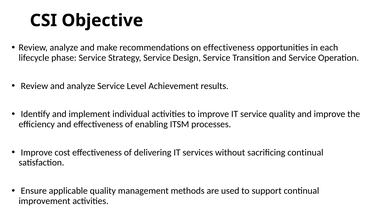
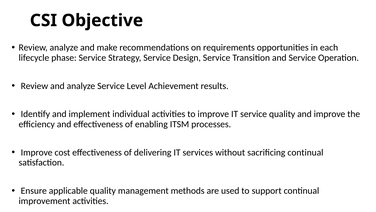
on effectiveness: effectiveness -> requirements
